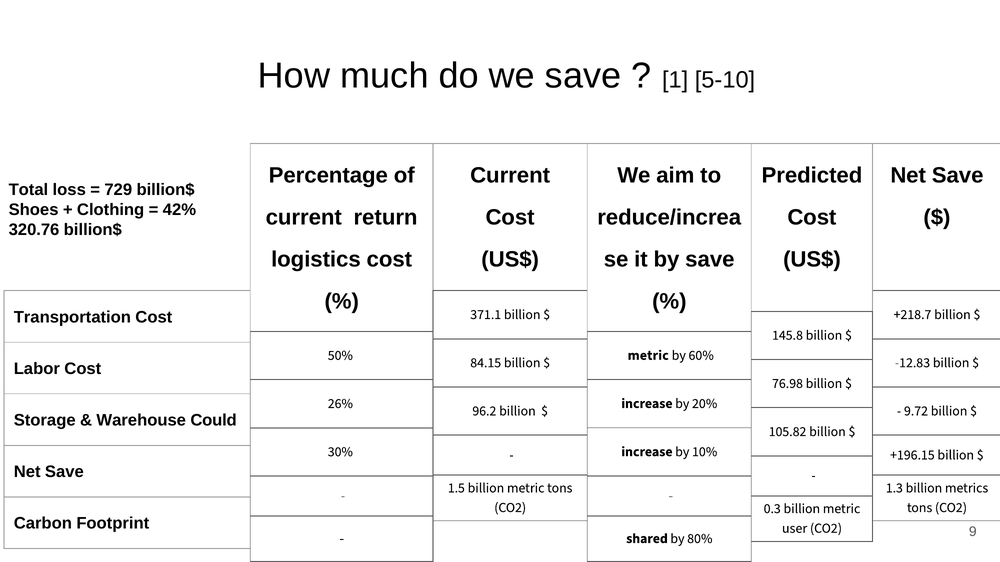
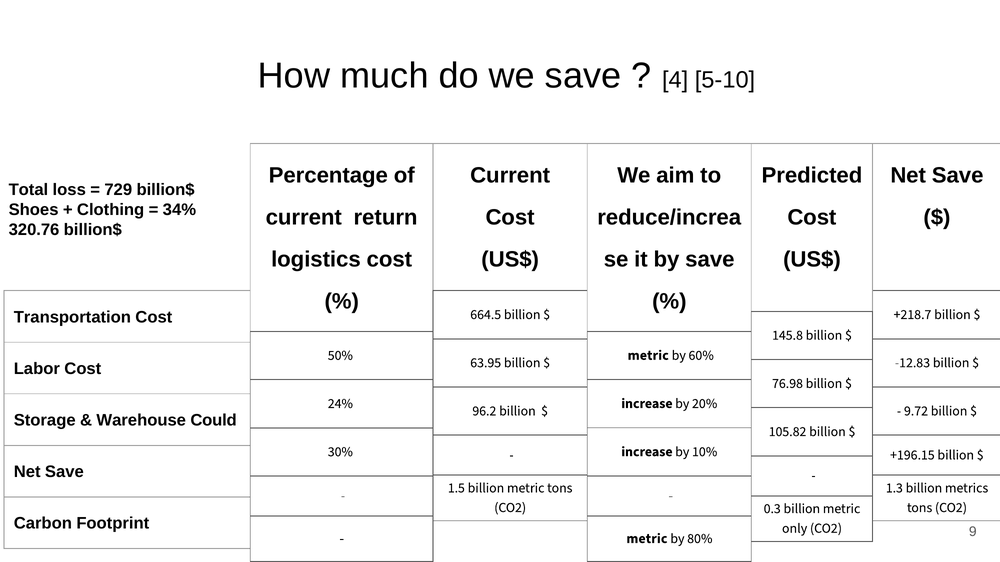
1: 1 -> 4
42%: 42% -> 34%
371.1: 371.1 -> 664.5
84.15: 84.15 -> 63.95
26%: 26% -> 24%
user: user -> only
shared at (647, 539): shared -> metric
